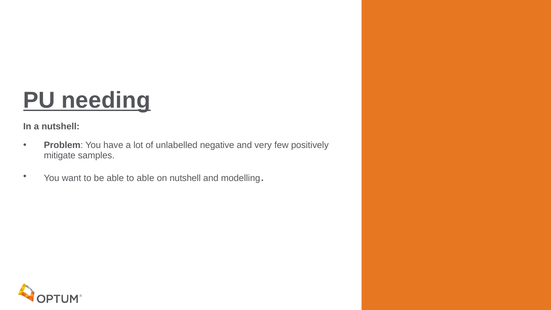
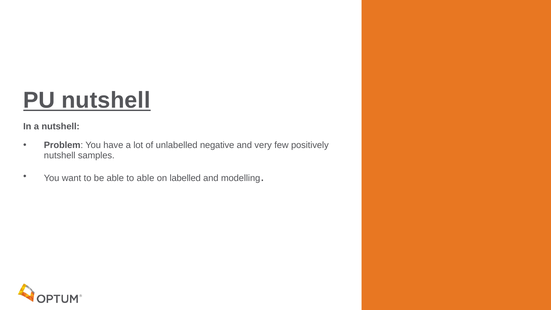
PU needing: needing -> nutshell
mitigate at (60, 155): mitigate -> nutshell
on nutshell: nutshell -> labelled
